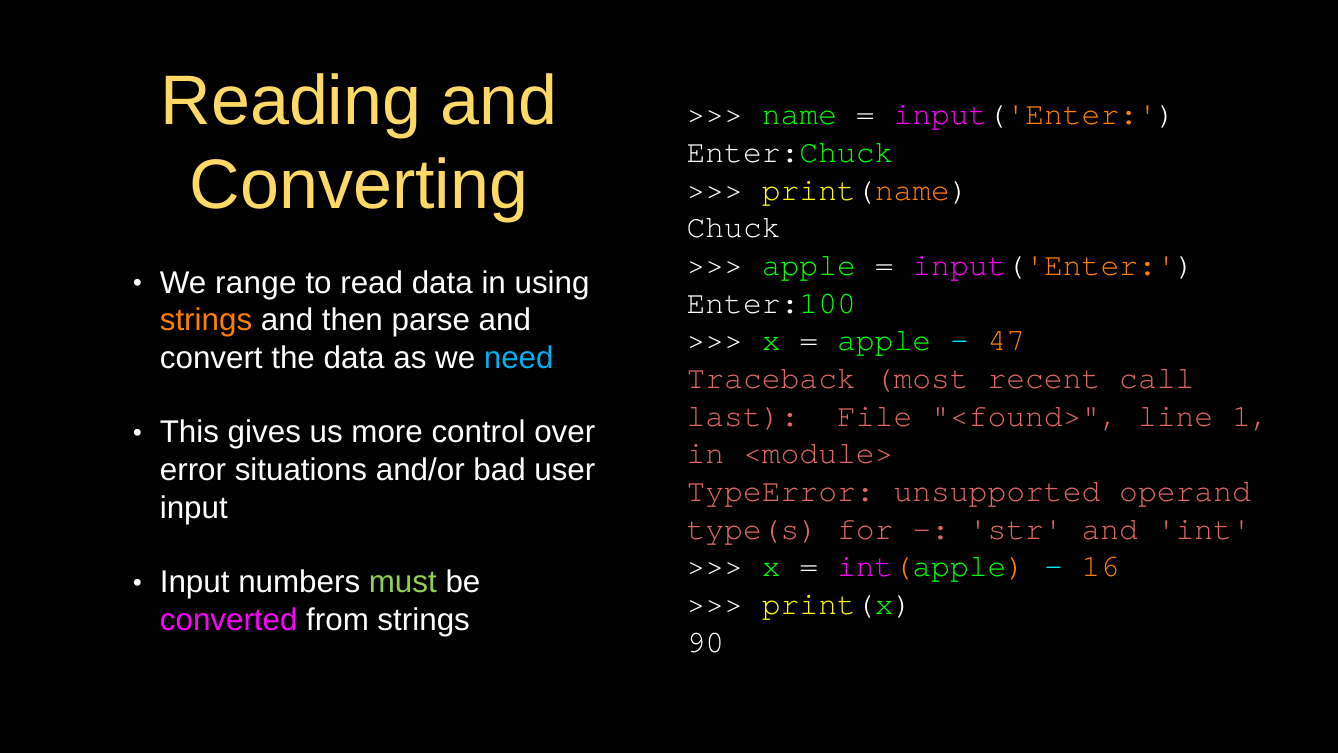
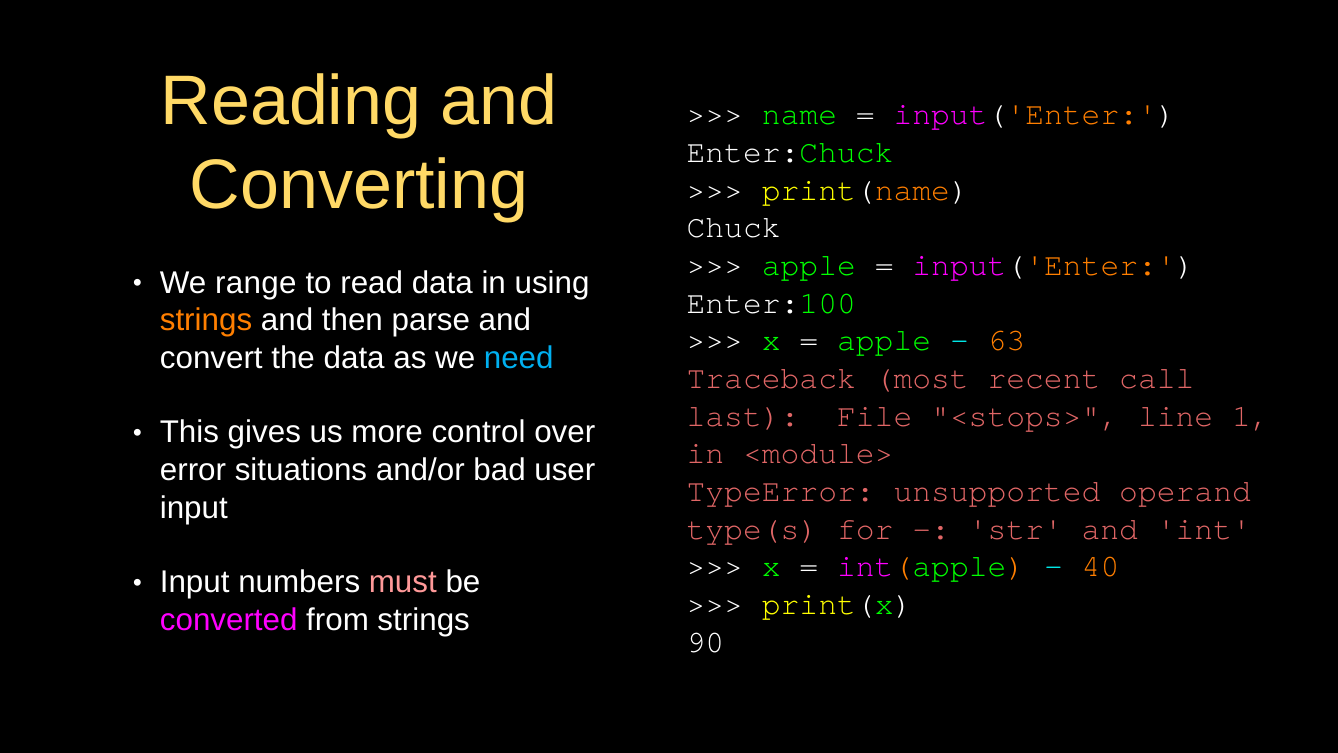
47: 47 -> 63
<found>: <found> -> <stops>
16: 16 -> 40
must colour: light green -> pink
